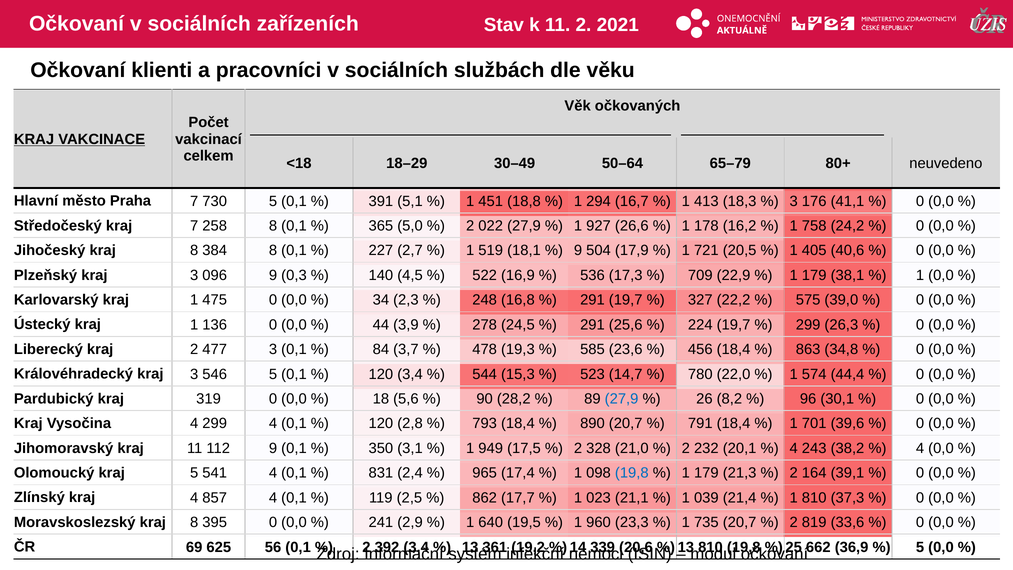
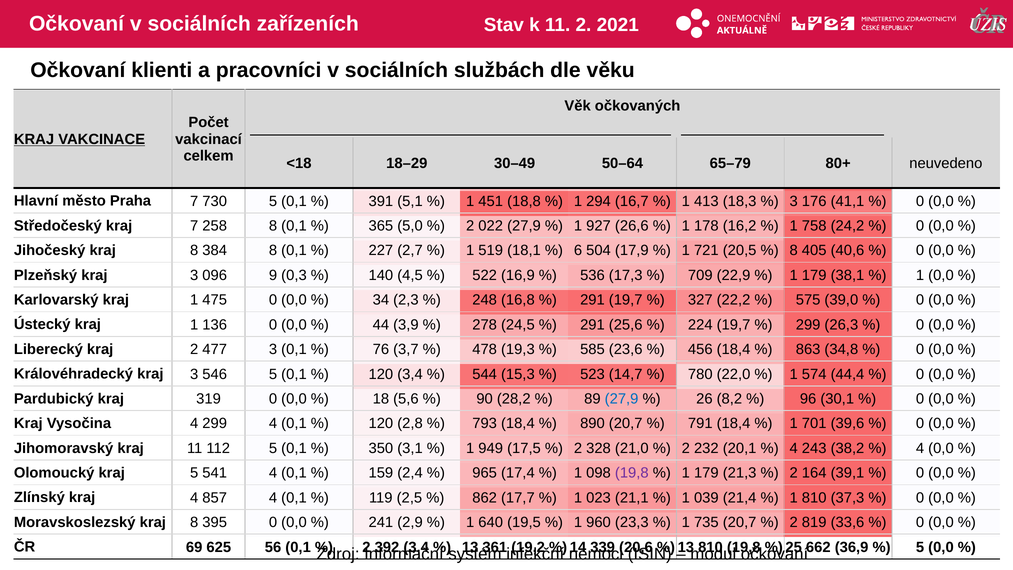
9 at (578, 250): 9 -> 6
1 at (794, 250): 1 -> 8
84: 84 -> 76
112 9: 9 -> 5
831: 831 -> 159
19,8 at (632, 473) colour: blue -> purple
